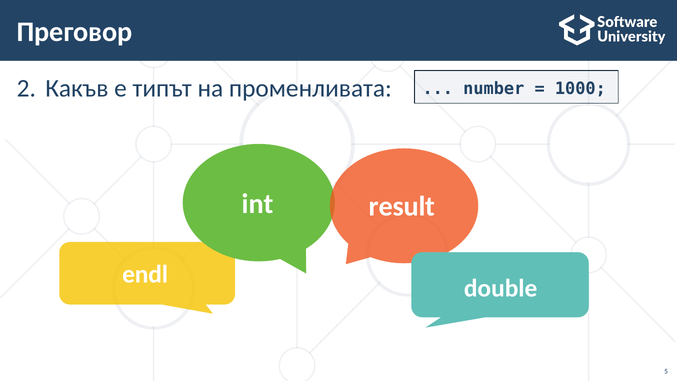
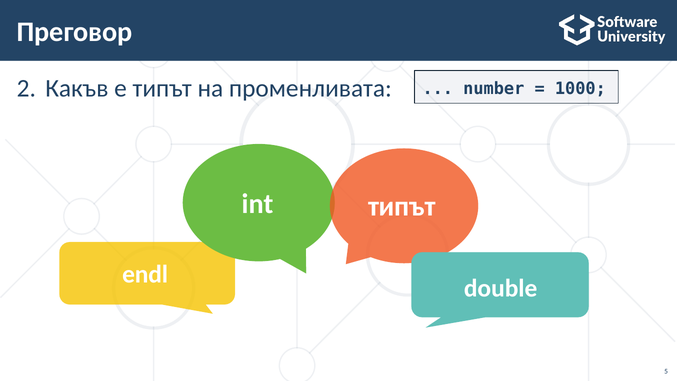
int result: result -> типът
